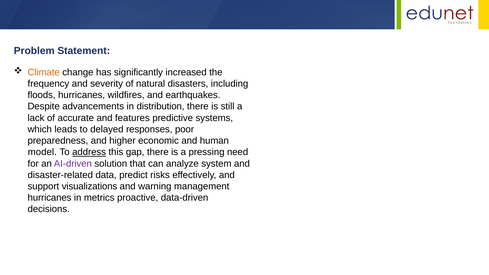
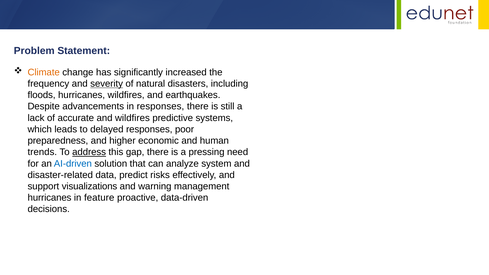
severity underline: none -> present
in distribution: distribution -> responses
and features: features -> wildfires
model: model -> trends
AI-driven colour: purple -> blue
metrics: metrics -> feature
